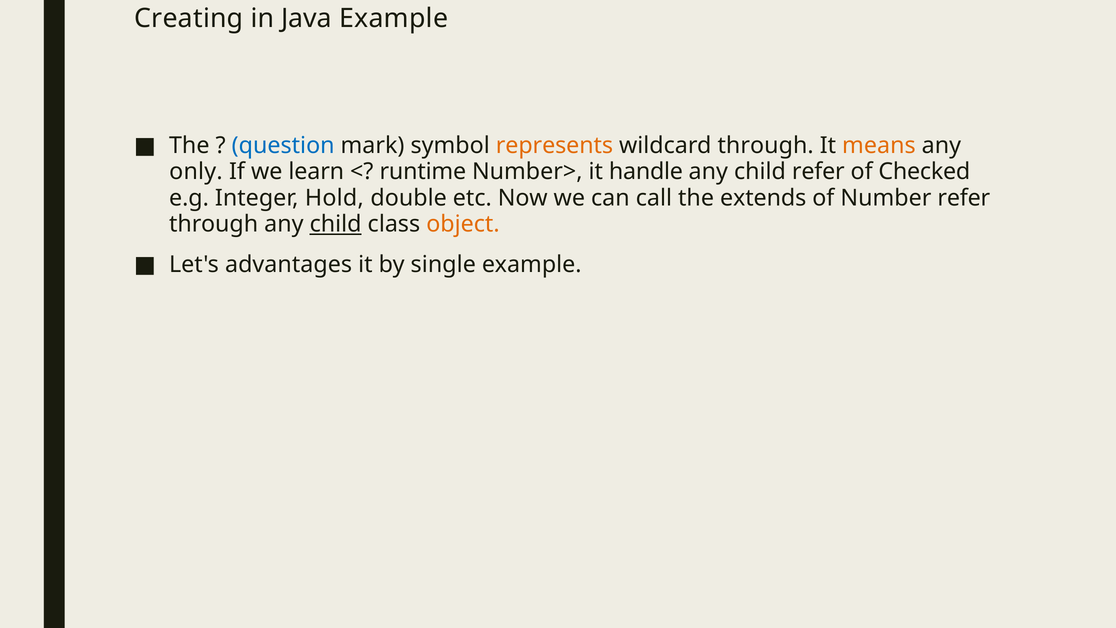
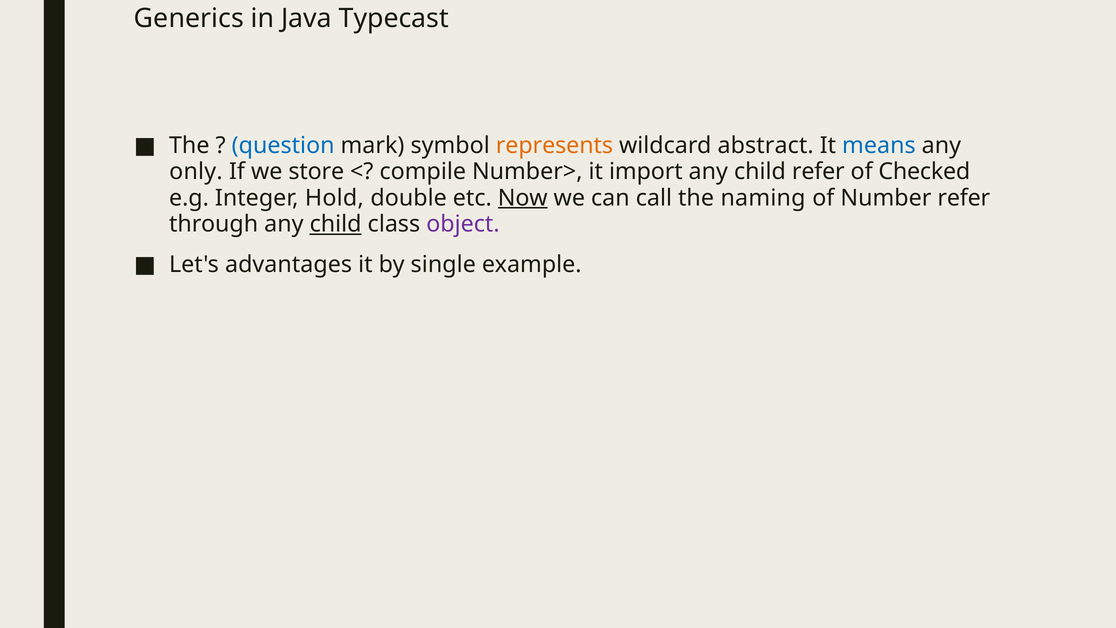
Creating: Creating -> Generics
Java Example: Example -> Typecast
wildcard through: through -> abstract
means colour: orange -> blue
learn: learn -> store
runtime: runtime -> compile
handle: handle -> import
Now underline: none -> present
extends: extends -> naming
object colour: orange -> purple
